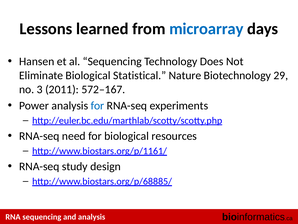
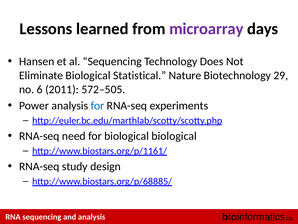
microarray colour: blue -> purple
3: 3 -> 6
572–167: 572–167 -> 572–505
biological resources: resources -> biological
